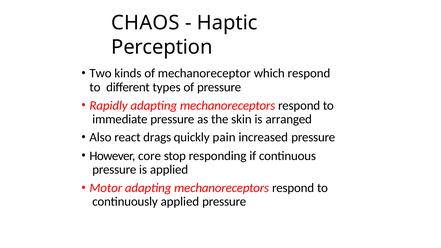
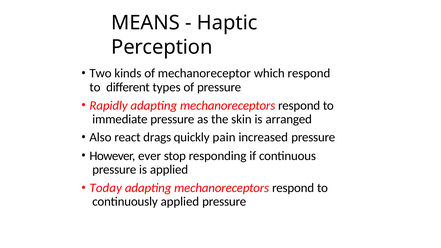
CHAOS: CHAOS -> MEANS
core: core -> ever
Motor: Motor -> Today
